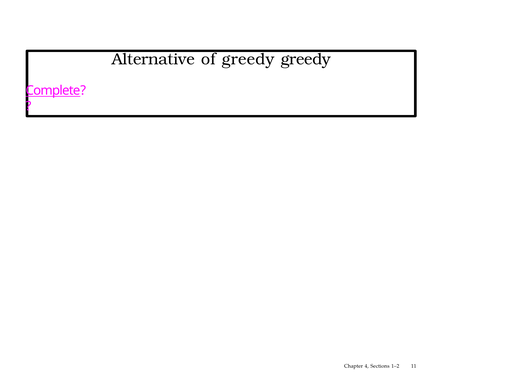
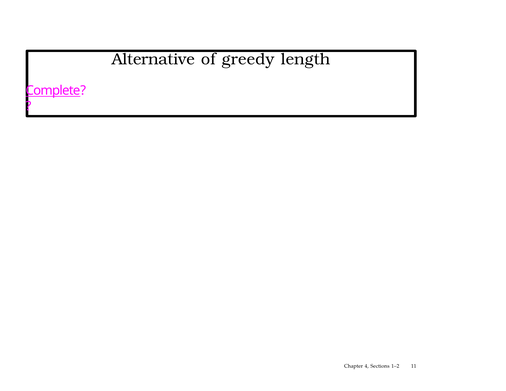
greedy greedy: greedy -> length
